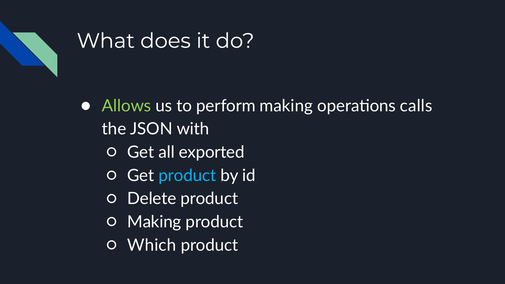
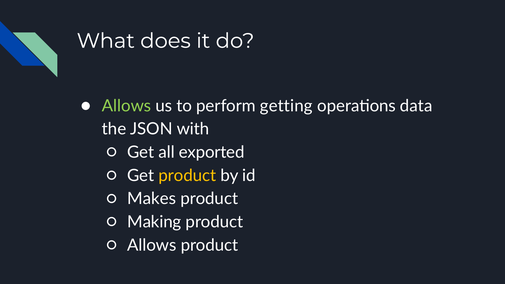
perform making: making -> getting
calls: calls -> data
product at (187, 176) colour: light blue -> yellow
Delete: Delete -> Makes
Which at (152, 245): Which -> Allows
